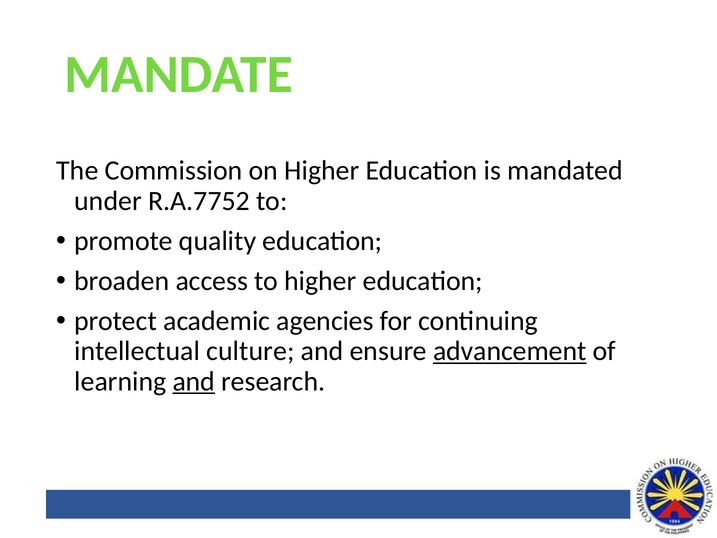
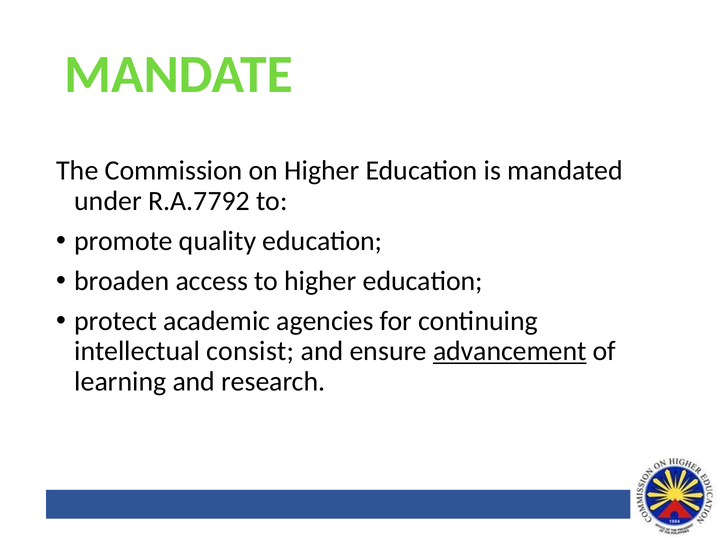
R.A.7752: R.A.7752 -> R.A.7792
culture: culture -> consist
and at (194, 381) underline: present -> none
